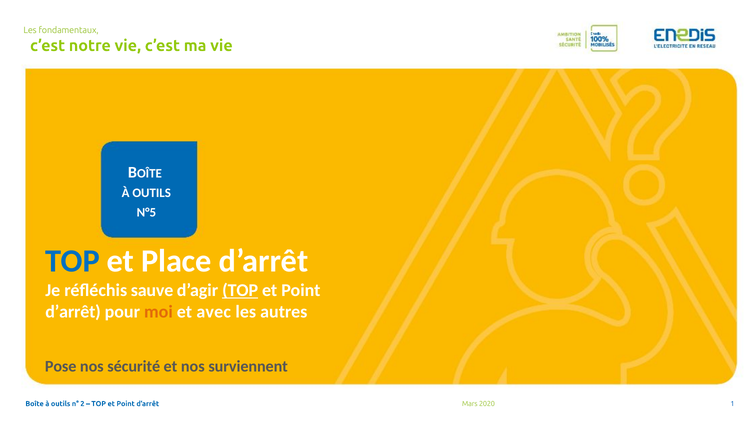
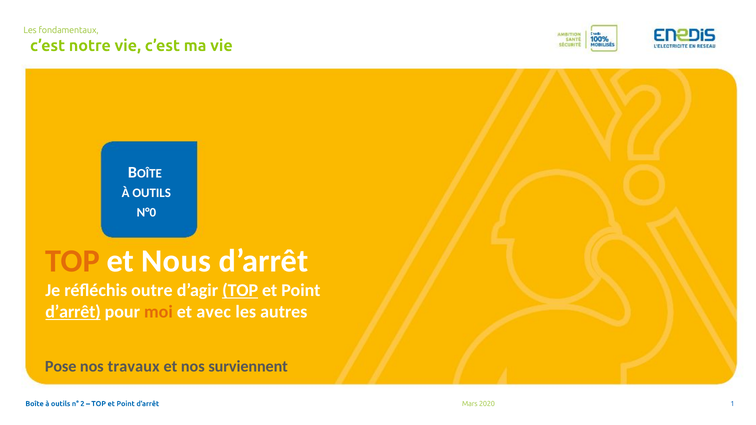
N°5: N°5 -> N°0
TOP at (72, 261) colour: blue -> orange
Place: Place -> Nous
sauve: sauve -> outre
d’arrêt at (73, 312) underline: none -> present
sécurité: sécurité -> travaux
